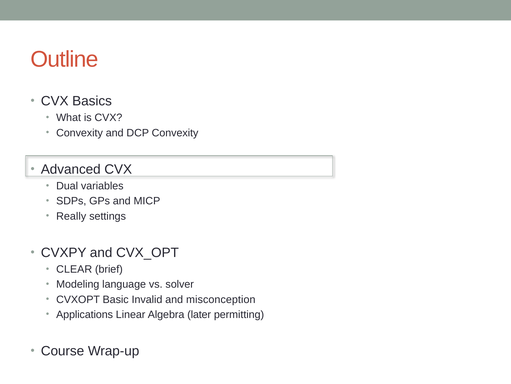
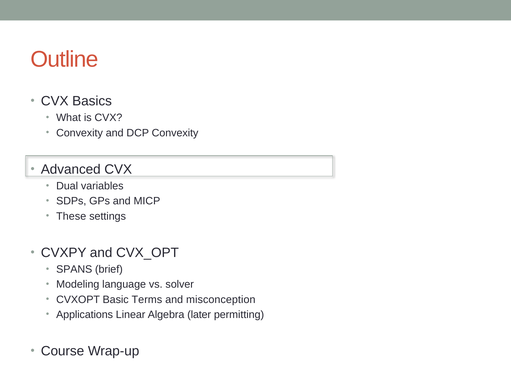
Really: Really -> These
CLEAR: CLEAR -> SPANS
Invalid: Invalid -> Terms
